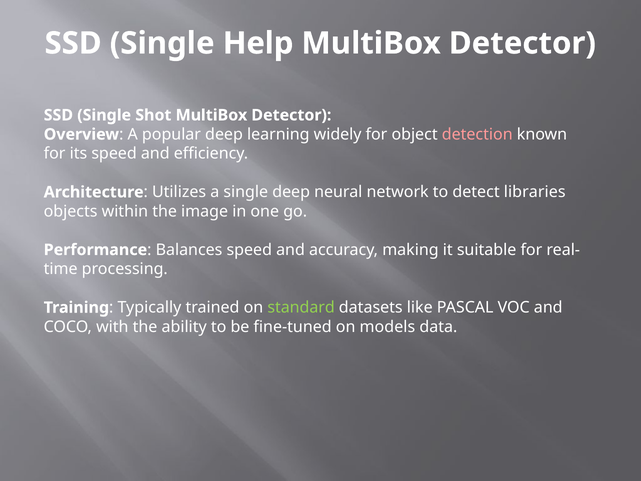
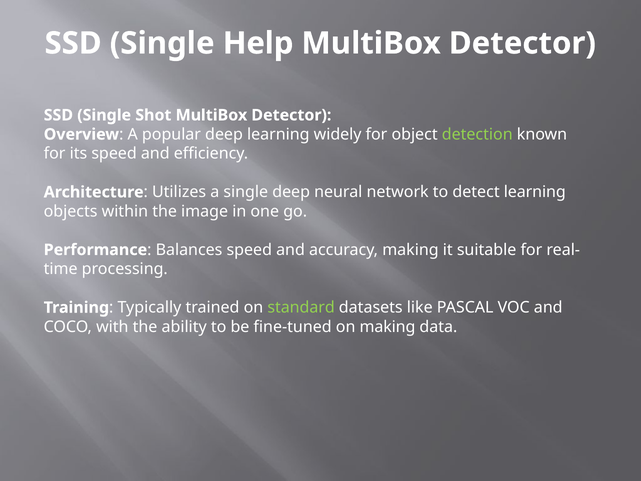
detection colour: pink -> light green
detect libraries: libraries -> learning
on models: models -> making
